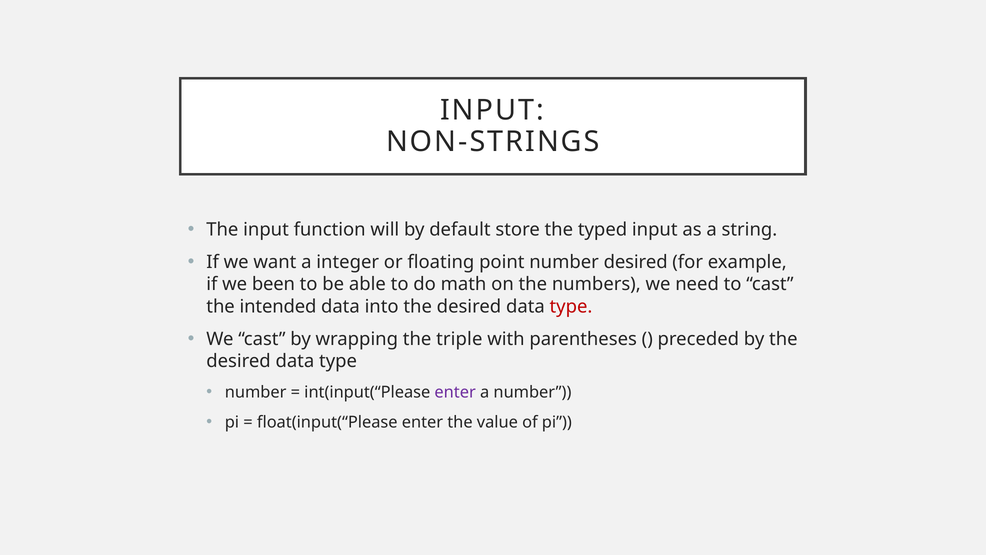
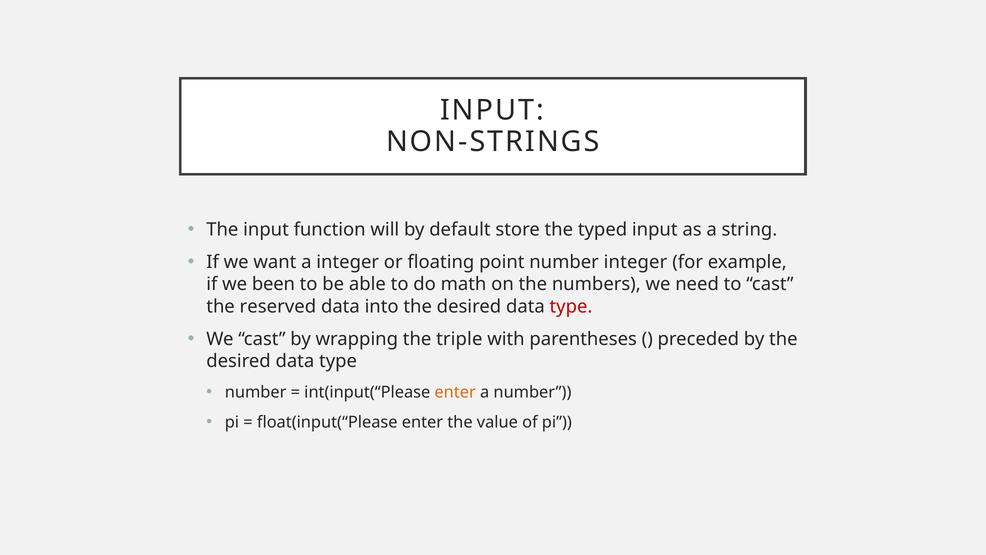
number desired: desired -> integer
intended: intended -> reserved
enter at (455, 392) colour: purple -> orange
